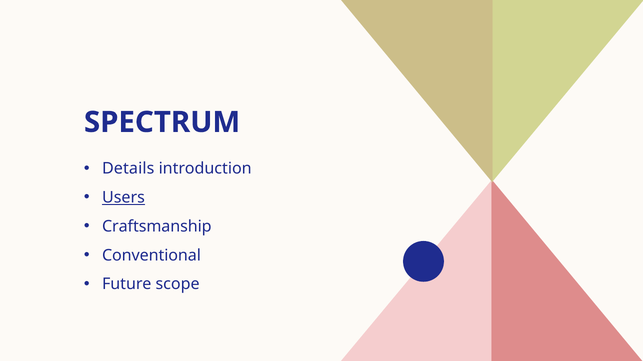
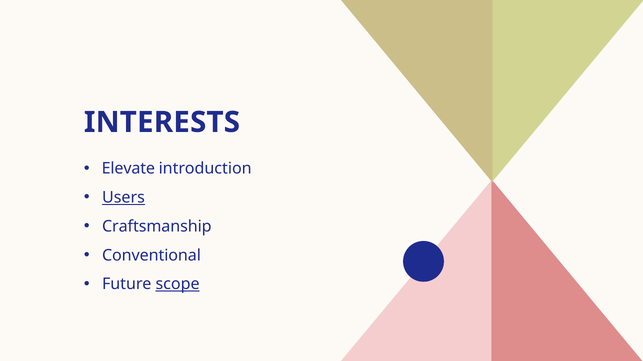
SPECTRUM: SPECTRUM -> INTERESTS
Details: Details -> Elevate
scope underline: none -> present
